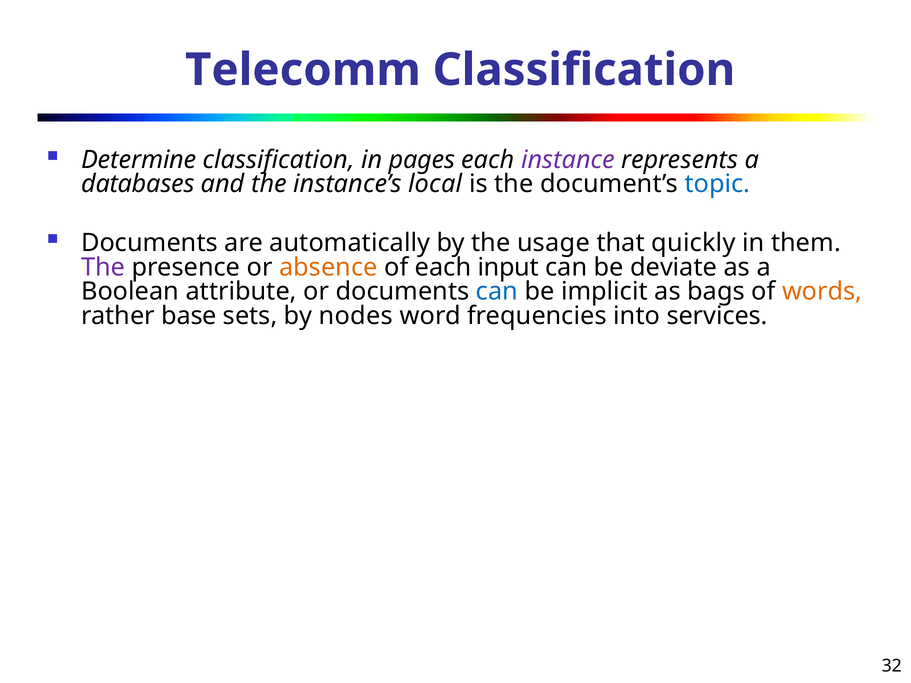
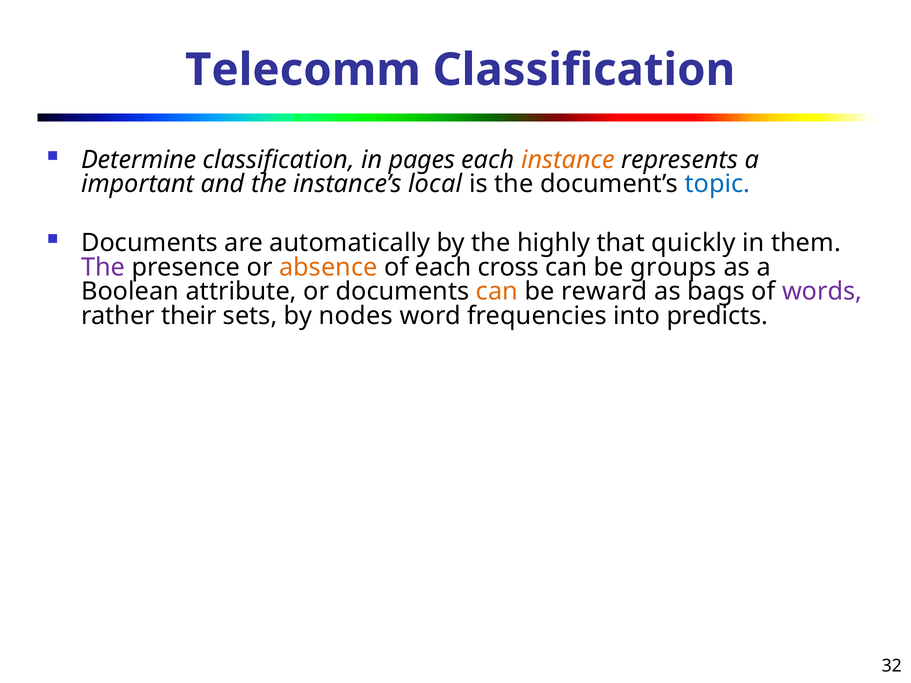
instance colour: purple -> orange
databases: databases -> important
usage: usage -> highly
input: input -> cross
deviate: deviate -> groups
can at (497, 292) colour: blue -> orange
implicit: implicit -> reward
words colour: orange -> purple
base: base -> their
services: services -> predicts
